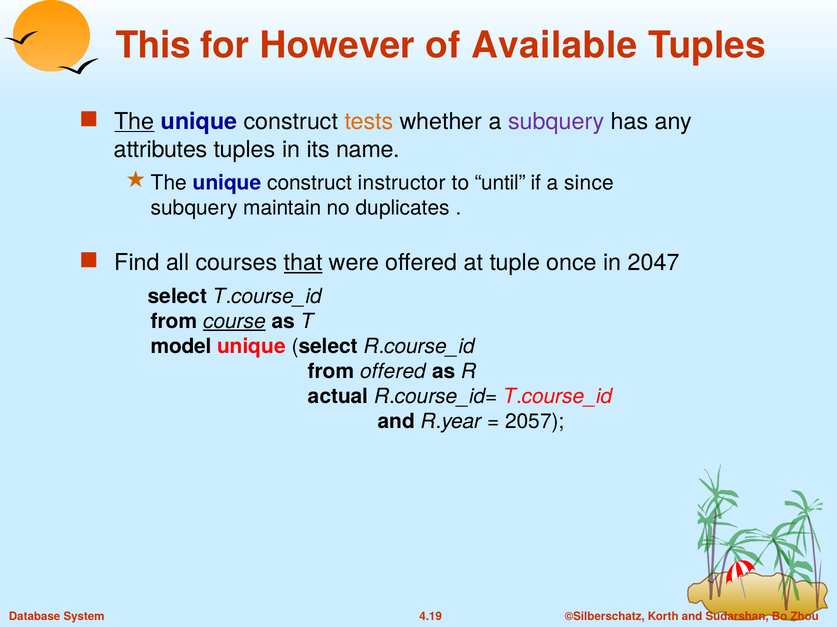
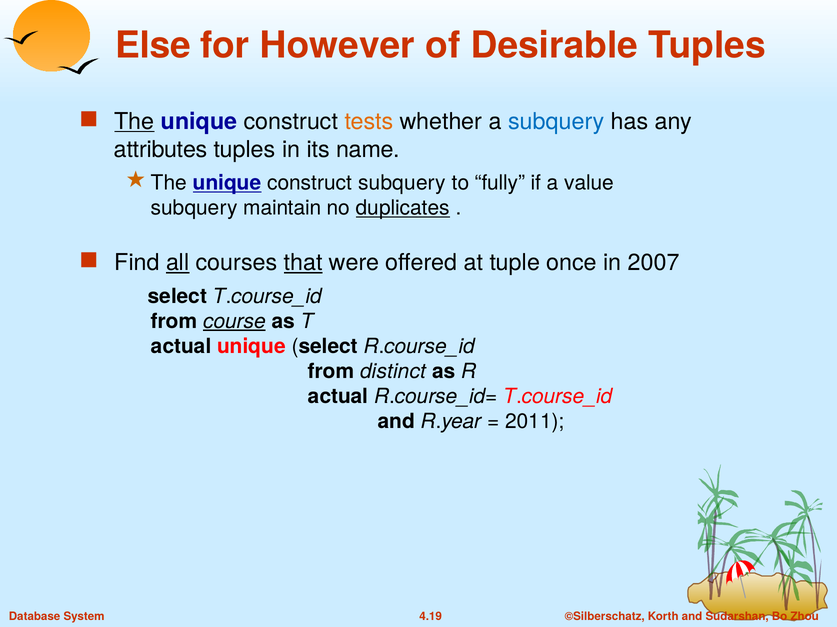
This: This -> Else
Available: Available -> Desirable
subquery at (556, 122) colour: purple -> blue
unique at (227, 183) underline: none -> present
construct instructor: instructor -> subquery
until: until -> fully
since: since -> value
duplicates underline: none -> present
all underline: none -> present
2047: 2047 -> 2007
model at (181, 347): model -> actual
from offered: offered -> distinct
2057: 2057 -> 2011
